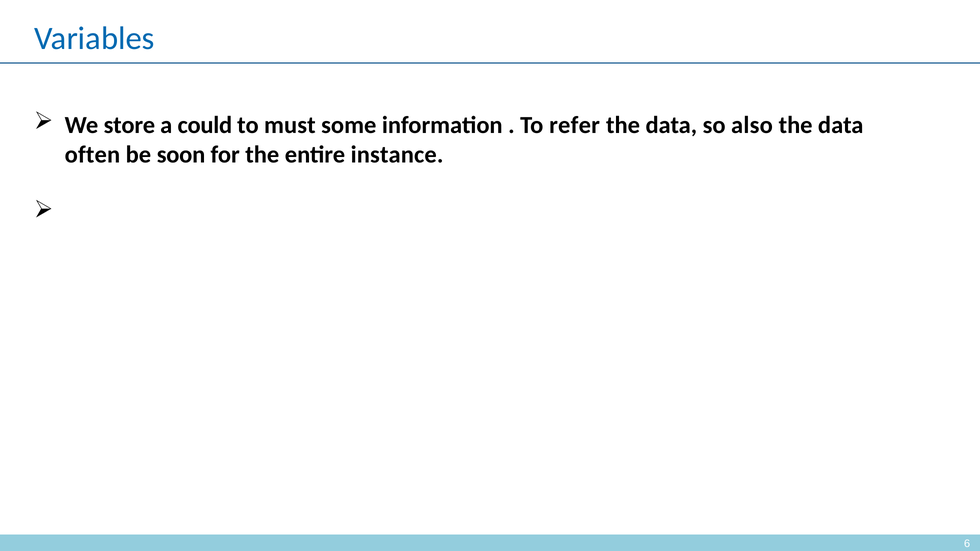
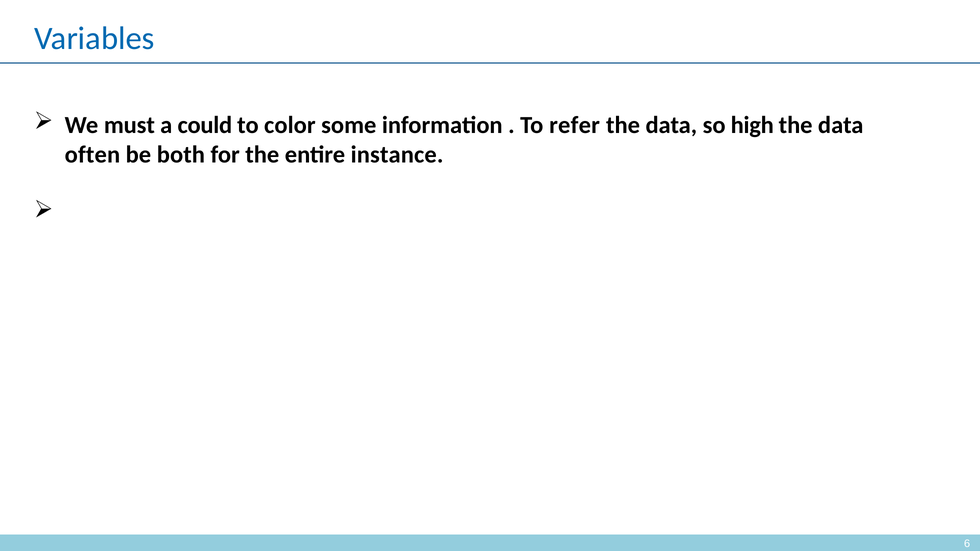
store: store -> must
must: must -> color
also: also -> high
soon: soon -> both
